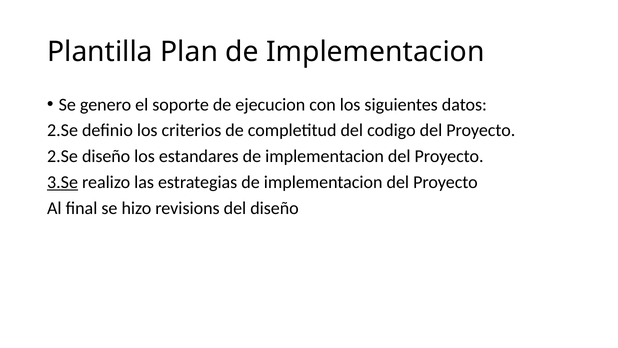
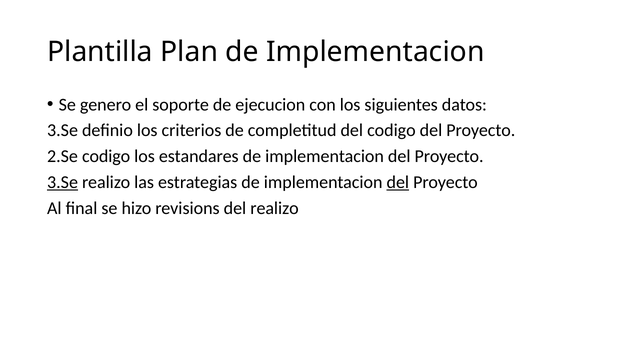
2.Se at (63, 130): 2.Se -> 3.Se
2.Se diseño: diseño -> codigo
del at (398, 182) underline: none -> present
del diseño: diseño -> realizo
